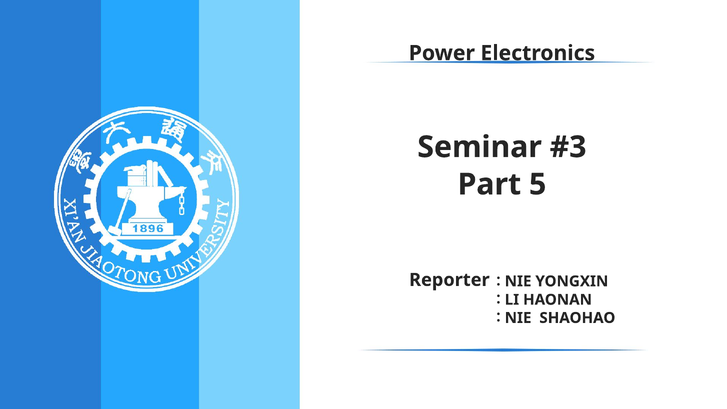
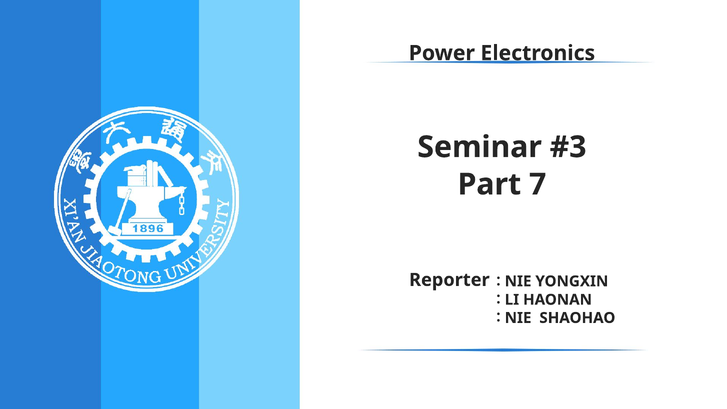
5: 5 -> 7
